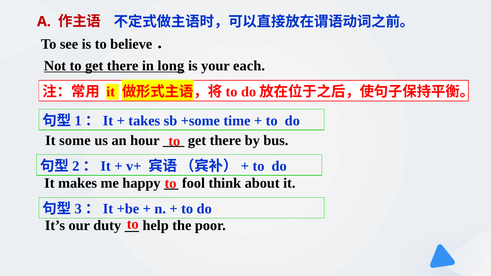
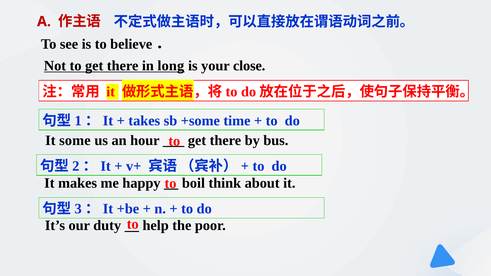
each: each -> close
fool: fool -> boil
